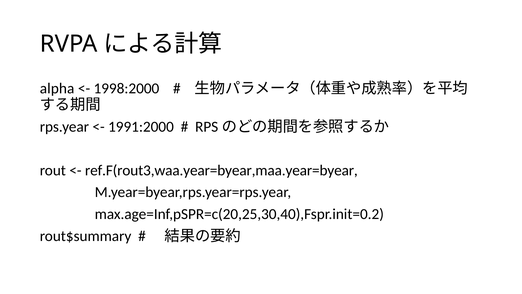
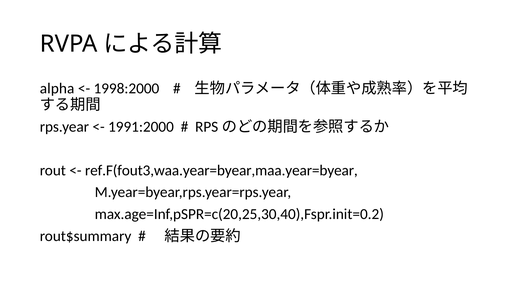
ref.F(rout3,waa.year=byear,maa.year=byear: ref.F(rout3,waa.year=byear,maa.year=byear -> ref.F(fout3,waa.year=byear,maa.year=byear
